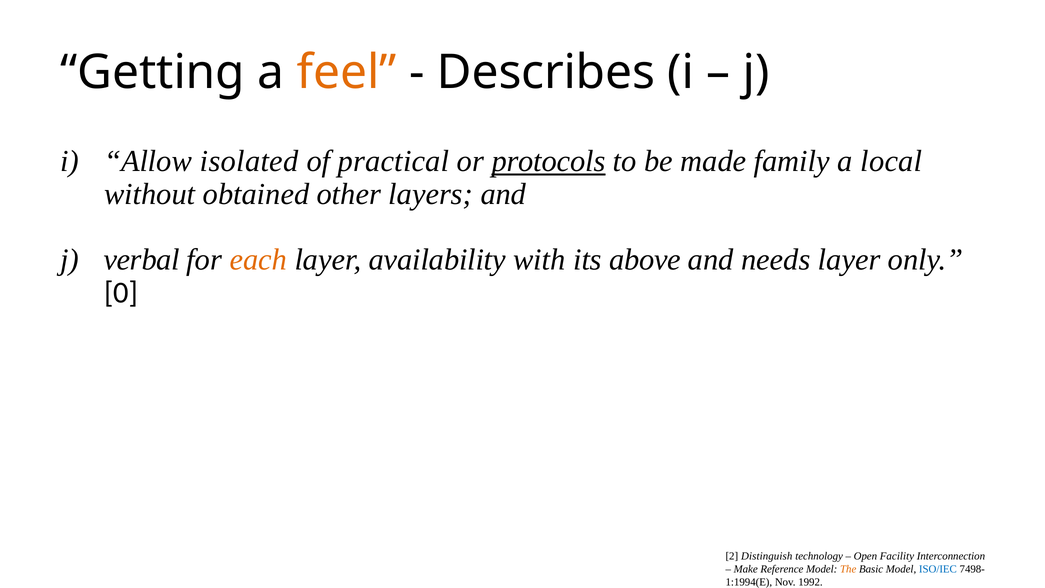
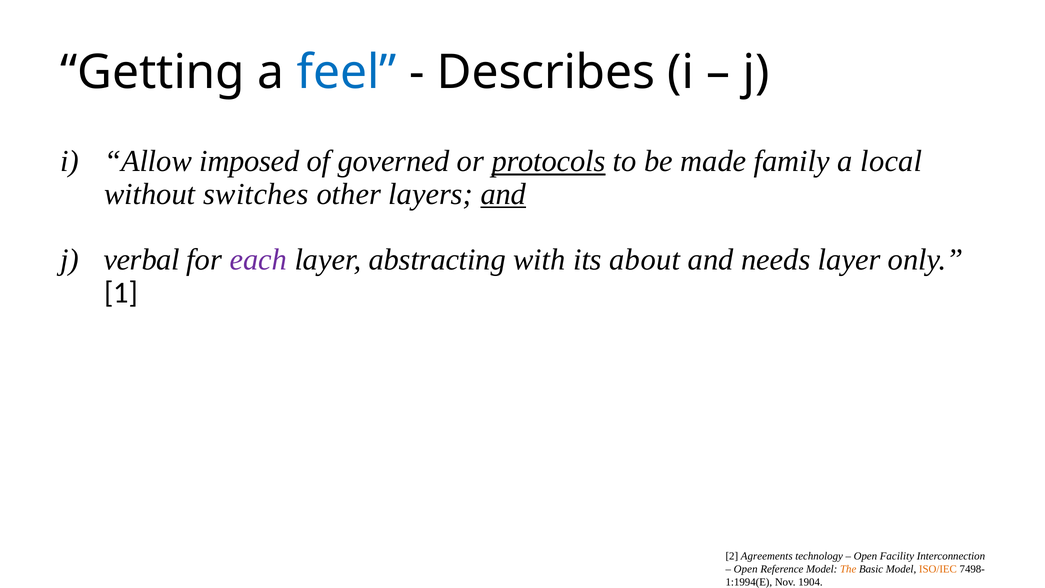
feel colour: orange -> blue
isolated: isolated -> imposed
practical: practical -> governed
obtained: obtained -> switches
and at (503, 194) underline: none -> present
each colour: orange -> purple
availability: availability -> abstracting
above: above -> about
0: 0 -> 1
Distinguish: Distinguish -> Agreements
Make at (746, 569): Make -> Open
ISO/IEC colour: blue -> orange
1992: 1992 -> 1904
